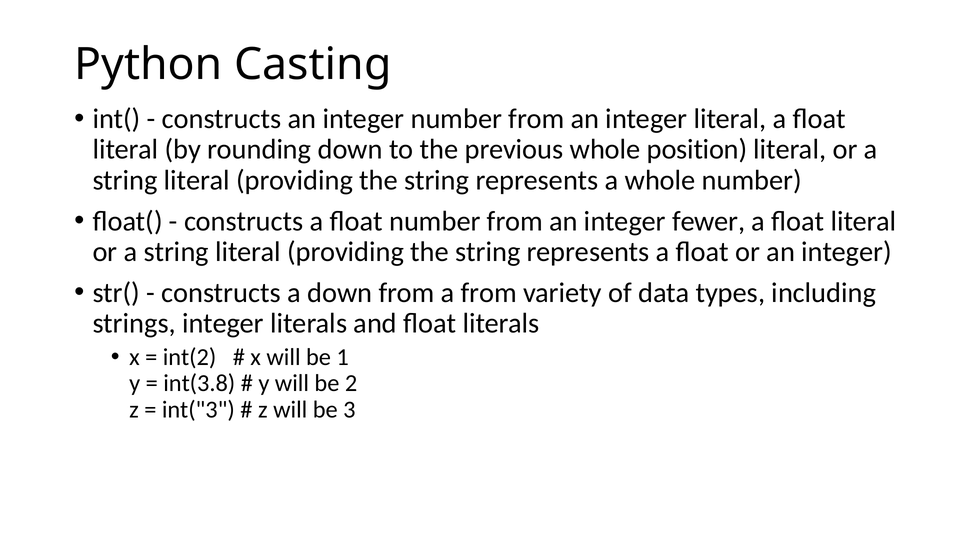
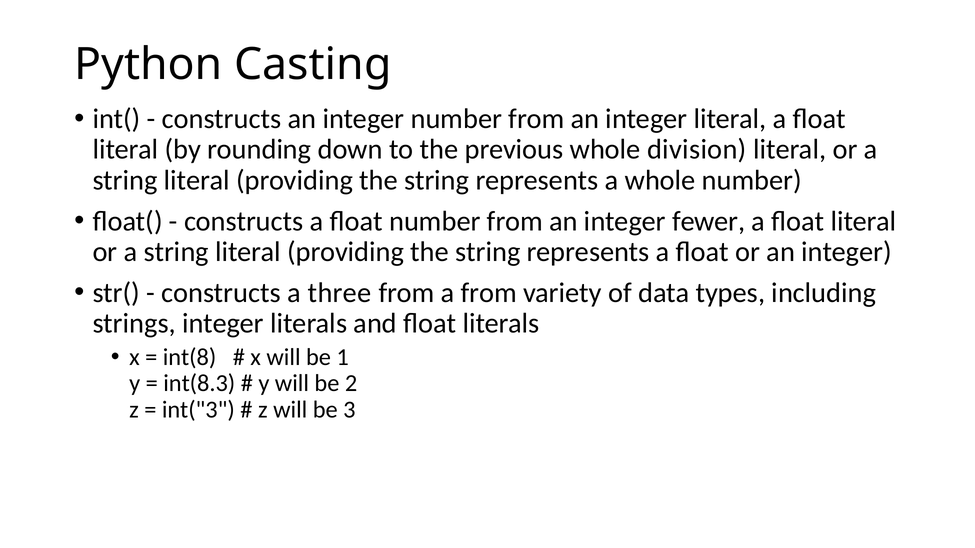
position: position -> division
a down: down -> three
int(2: int(2 -> int(8
int(3.8: int(3.8 -> int(8.3
